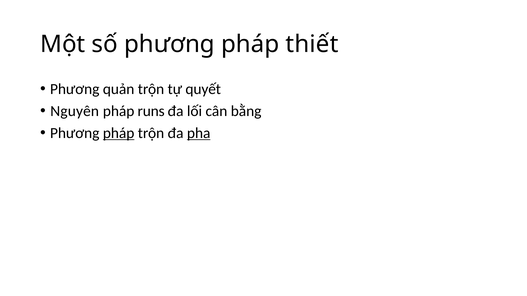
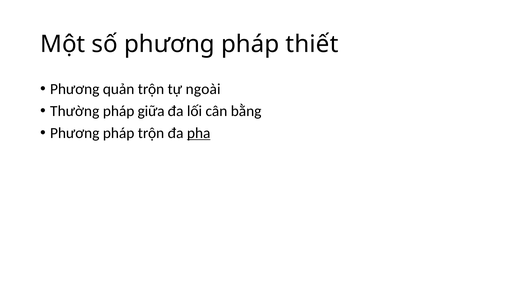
quyết: quyết -> ngoài
Nguyên: Nguyên -> Thường
runs: runs -> giữa
pháp at (119, 133) underline: present -> none
